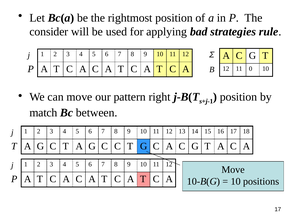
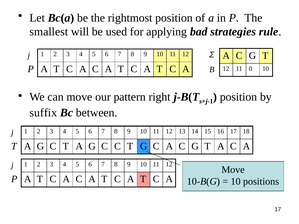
consider: consider -> smallest
match: match -> suffix
